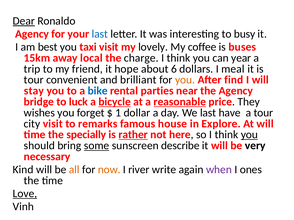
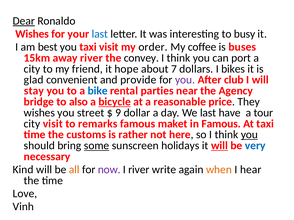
Agency at (32, 34): Agency -> Wishes
lovely: lovely -> order
away local: local -> river
charge: charge -> convey
year: year -> port
trip at (32, 69): trip -> city
6: 6 -> 7
meal: meal -> bikes
tour at (34, 80): tour -> glad
brilliant: brilliant -> provide
you at (185, 80) colour: orange -> purple
find: find -> club
luck: luck -> also
reasonable underline: present -> none
forget: forget -> street
1: 1 -> 9
house: house -> maket
in Explore: Explore -> Famous
At will: will -> taxi
specially: specially -> customs
rather underline: present -> none
describe: describe -> holidays
will at (219, 146) underline: none -> present
very colour: black -> blue
now colour: orange -> purple
when colour: purple -> orange
ones: ones -> hear
Love underline: present -> none
